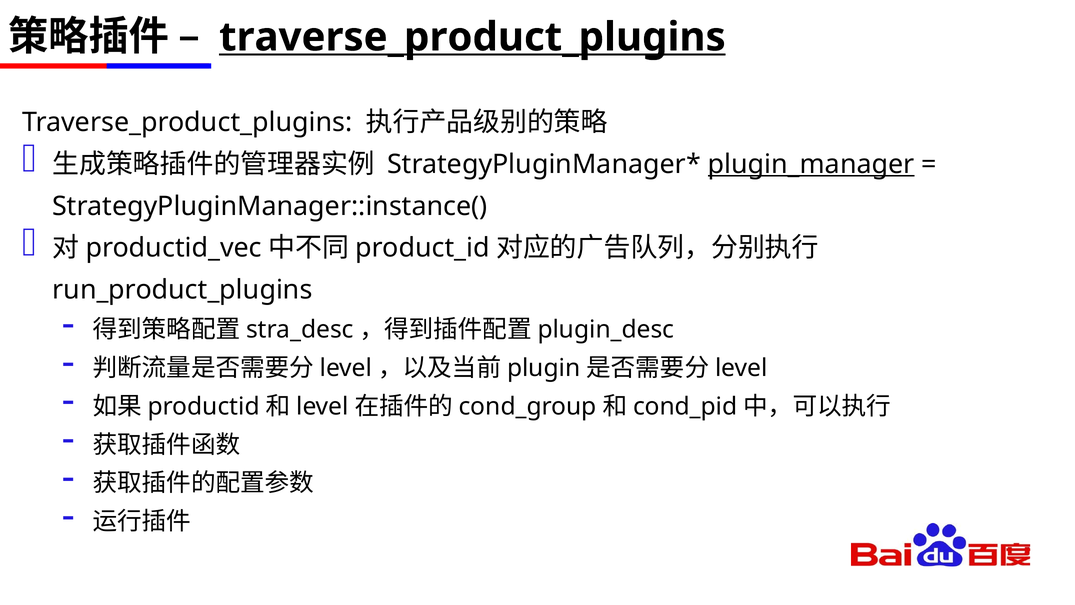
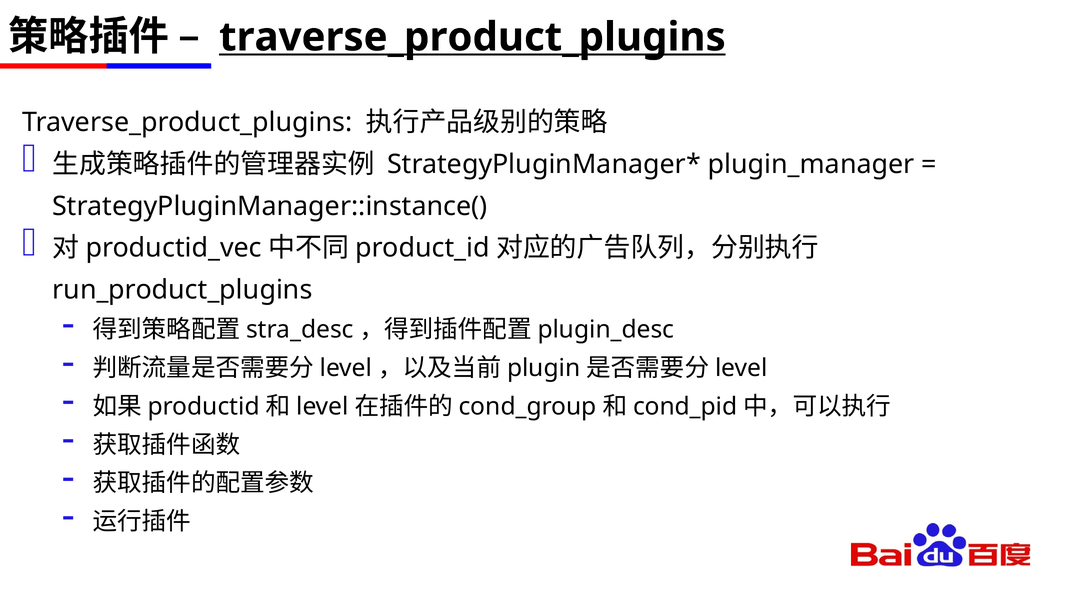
plugin_manager underline: present -> none
